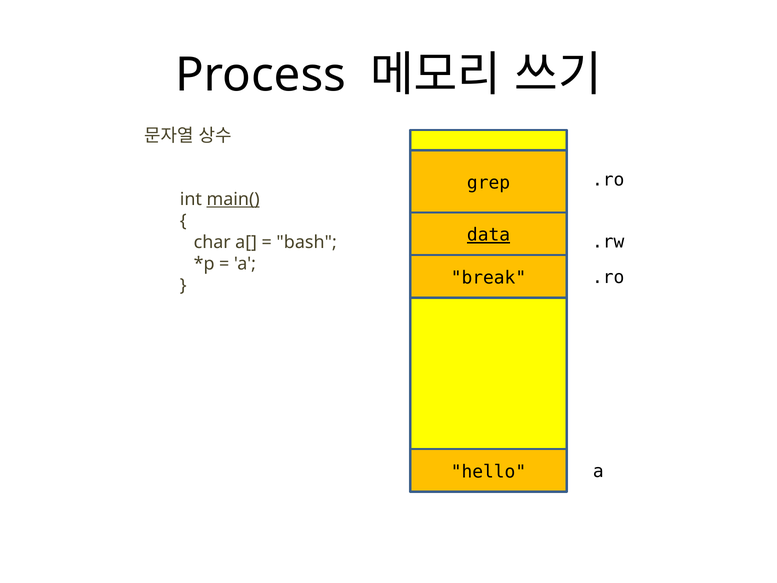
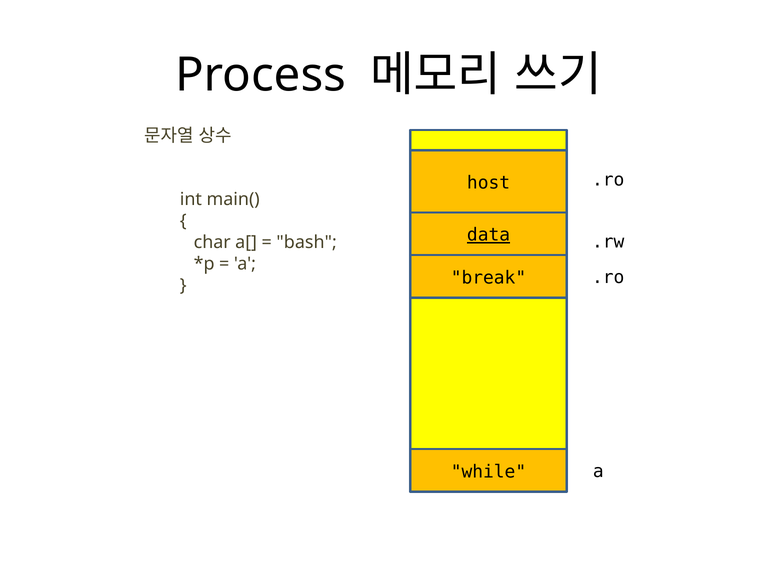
grep: grep -> host
main( underline: present -> none
hello: hello -> while
